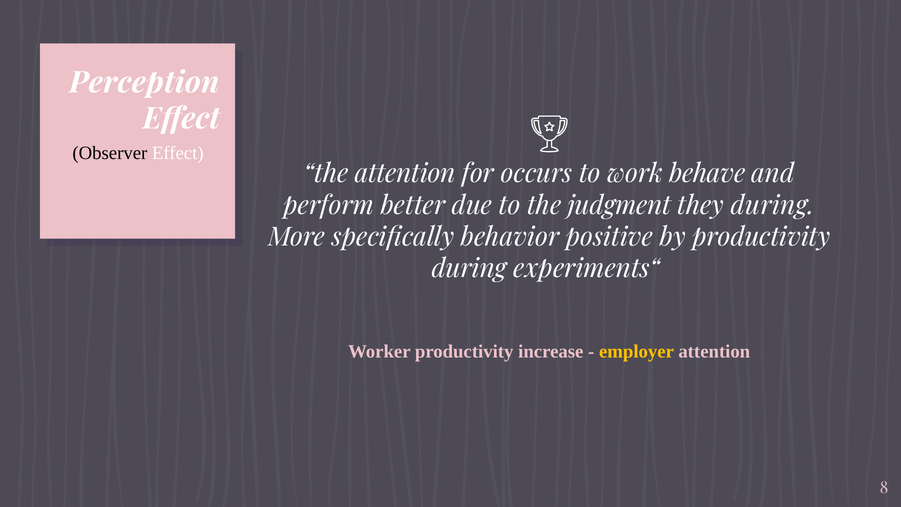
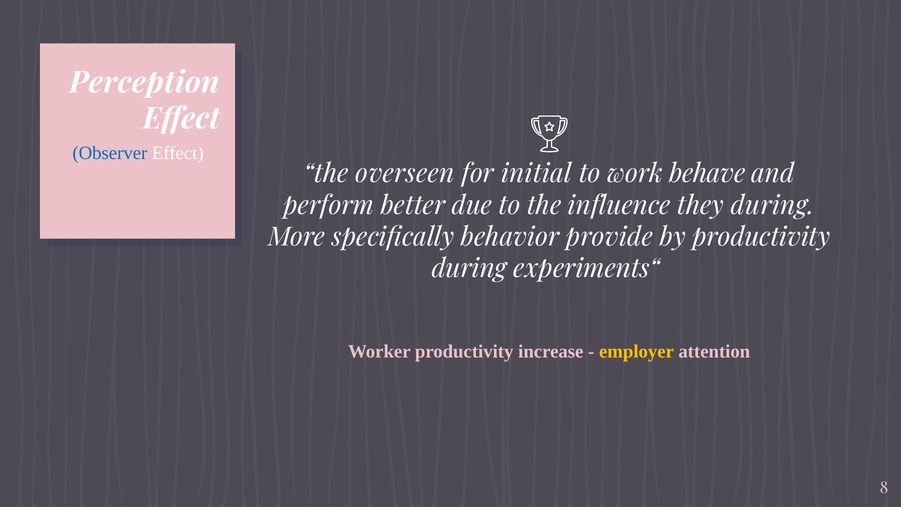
Observer colour: black -> blue
the attention: attention -> overseen
occurs: occurs -> initial
judgment: judgment -> influence
positive: positive -> provide
